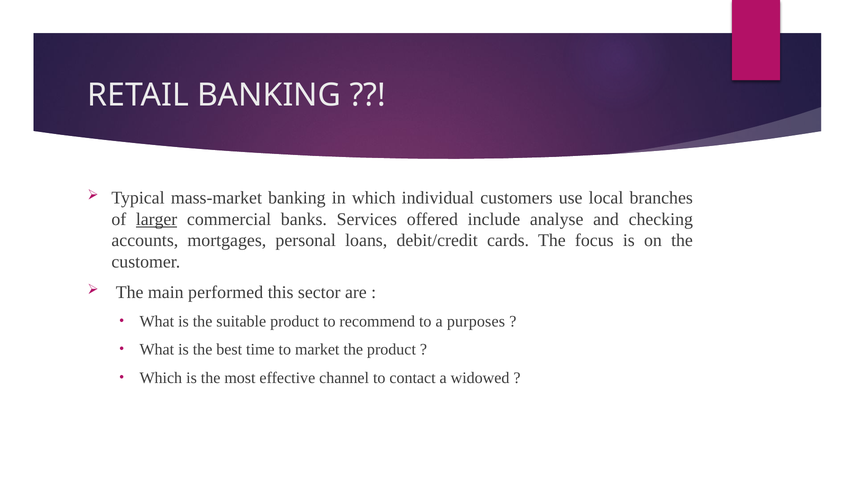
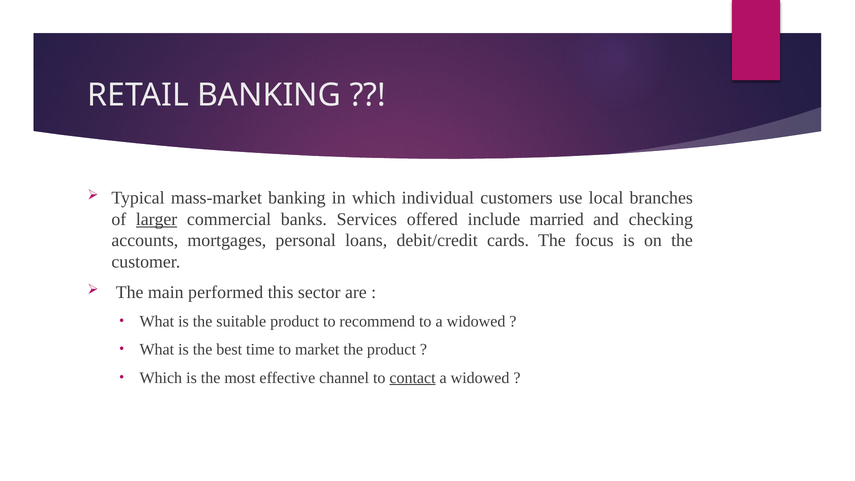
analyse: analyse -> married
to a purposes: purposes -> widowed
contact underline: none -> present
